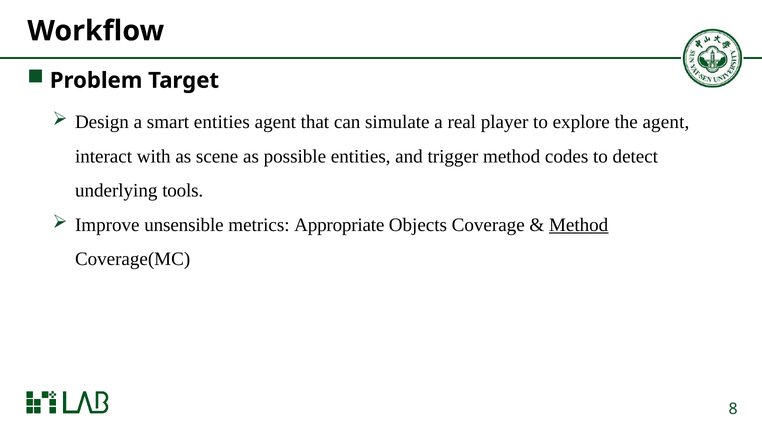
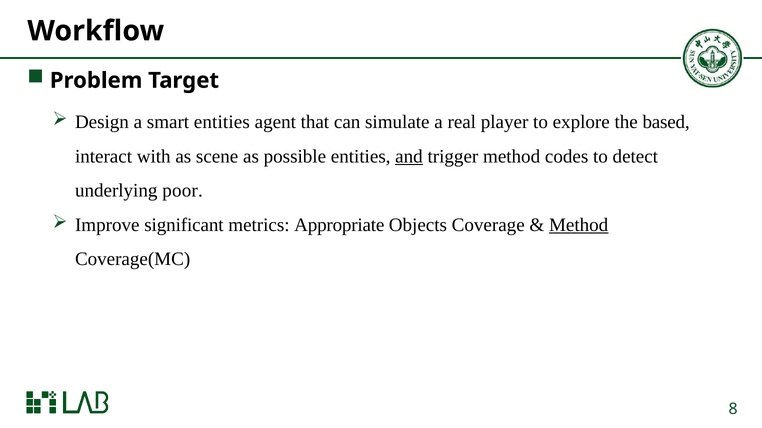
the agent: agent -> based
and underline: none -> present
tools: tools -> poor
unsensible: unsensible -> significant
